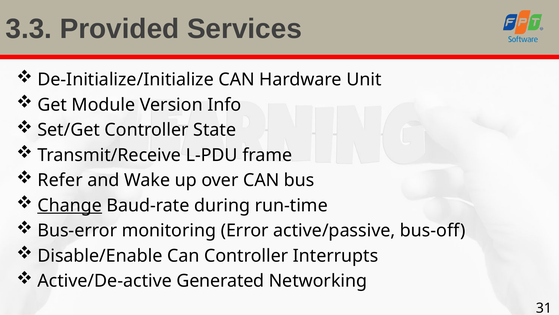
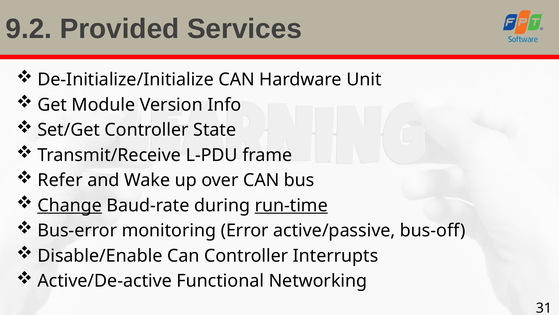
3.3: 3.3 -> 9.2
run-time underline: none -> present
Generated: Generated -> Functional
